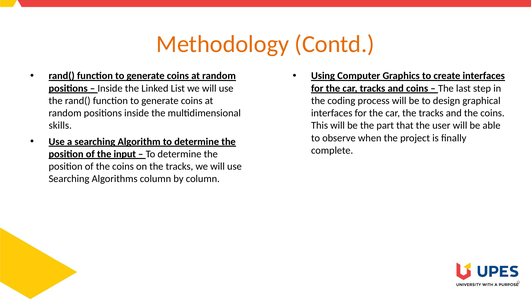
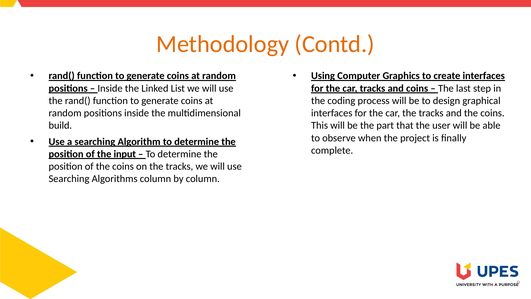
skills: skills -> build
